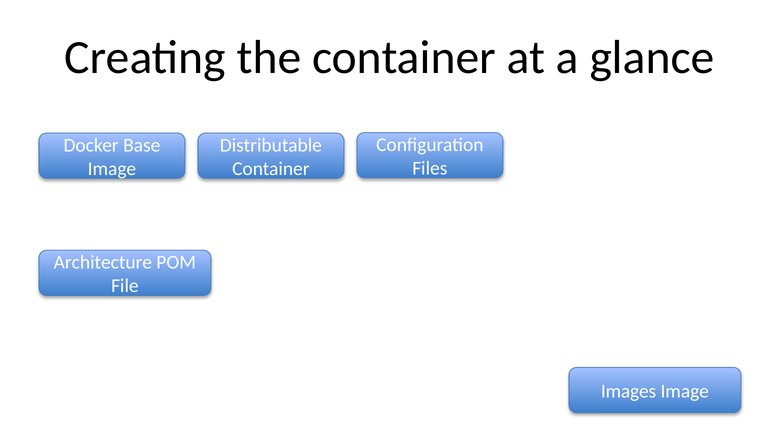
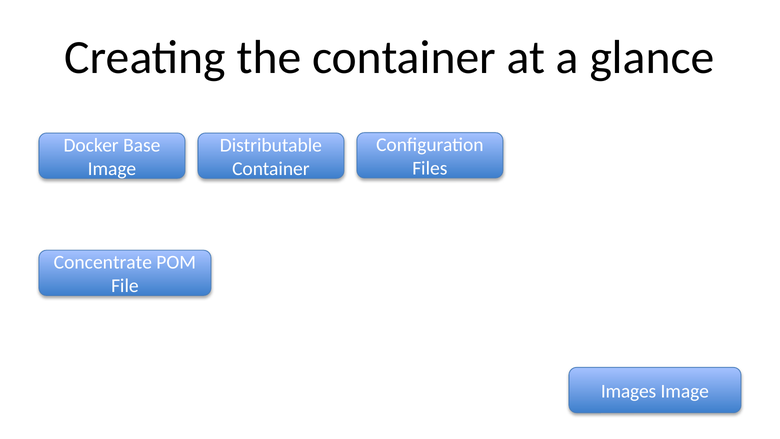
Architecture: Architecture -> Concentrate
